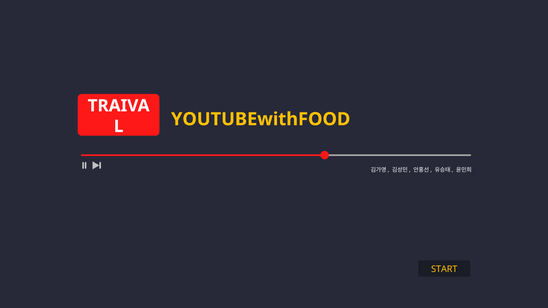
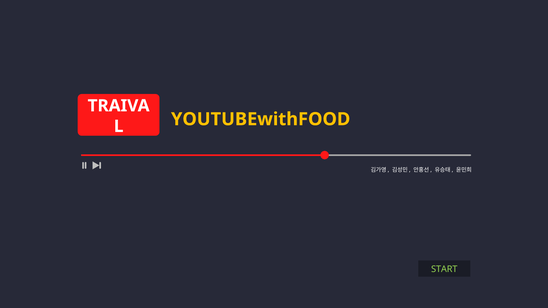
START colour: yellow -> light green
